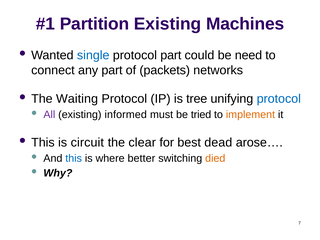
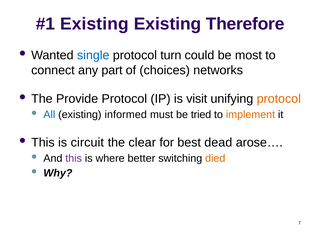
Partition at (94, 24): Partition -> Existing
Machines: Machines -> Therefore
protocol part: part -> turn
need: need -> most
packets: packets -> choices
Waiting: Waiting -> Provide
tree: tree -> visit
protocol at (279, 99) colour: blue -> orange
All colour: purple -> blue
this at (74, 158) colour: blue -> purple
